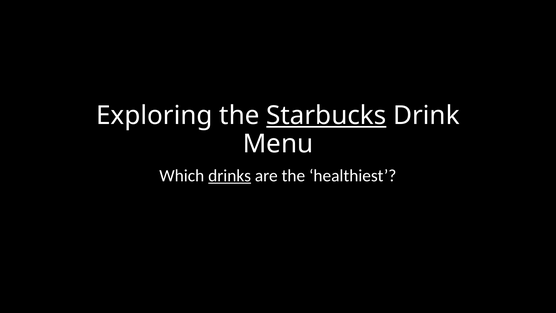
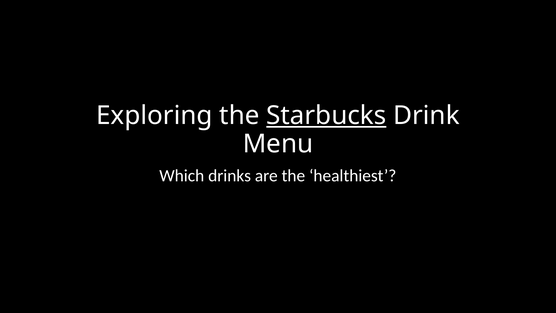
drinks underline: present -> none
